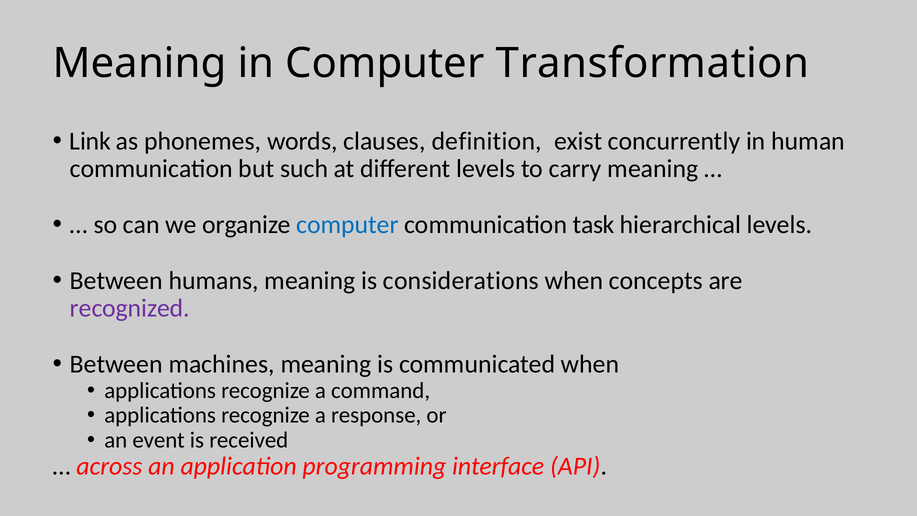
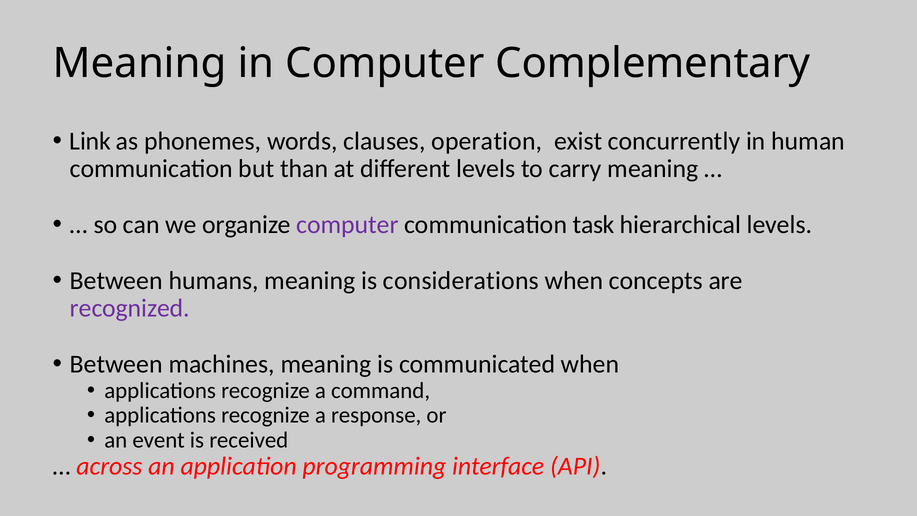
Transformation: Transformation -> Complementary
definition: definition -> operation
such: such -> than
computer at (347, 225) colour: blue -> purple
